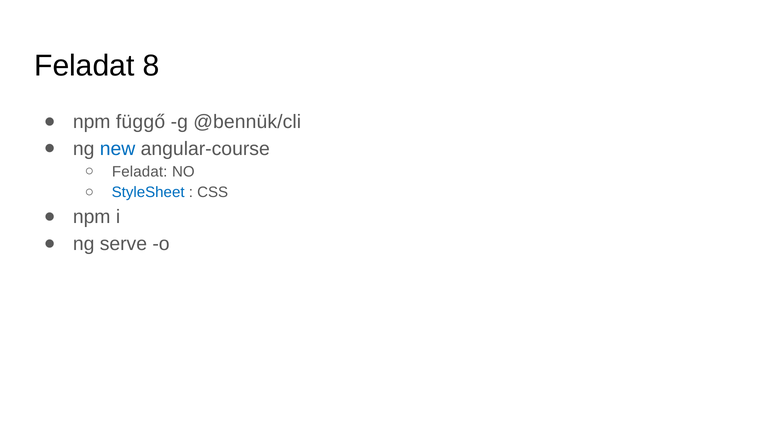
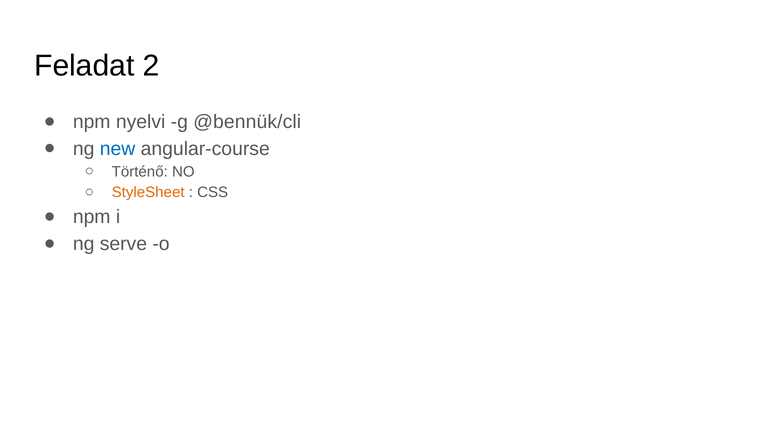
8: 8 -> 2
függő: függő -> nyelvi
Feladat at (140, 172): Feladat -> Történő
StyleSheet colour: blue -> orange
